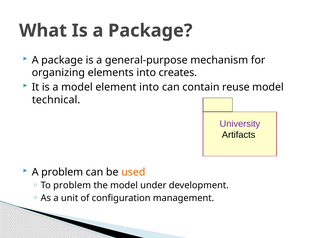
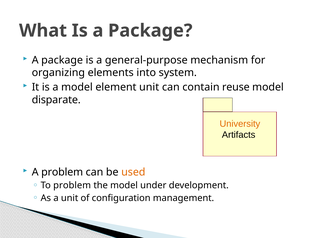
creates: creates -> system
element into: into -> unit
technical: technical -> disparate
University colour: purple -> orange
